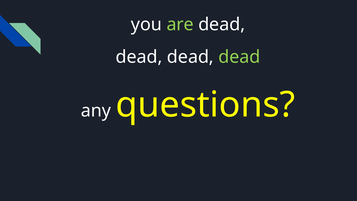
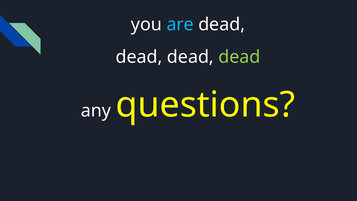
are colour: light green -> light blue
